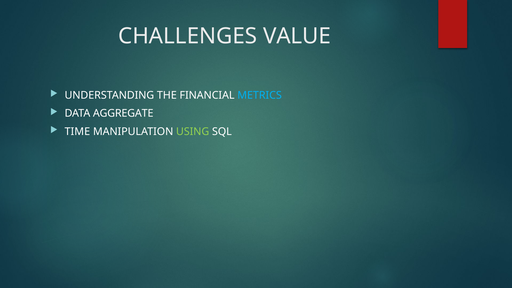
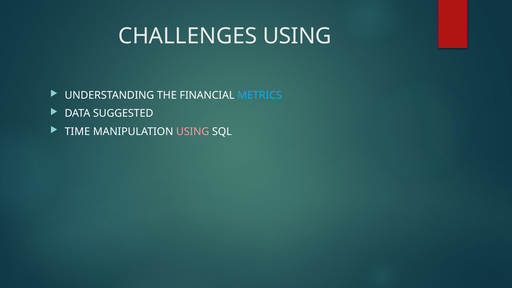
CHALLENGES VALUE: VALUE -> USING
AGGREGATE: AGGREGATE -> SUGGESTED
USING at (193, 132) colour: light green -> pink
